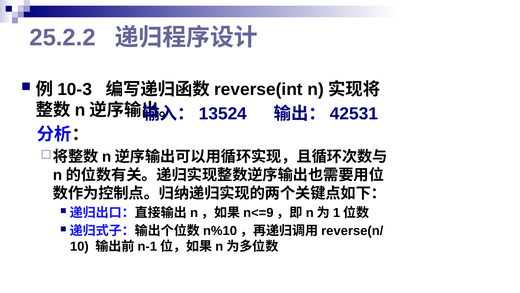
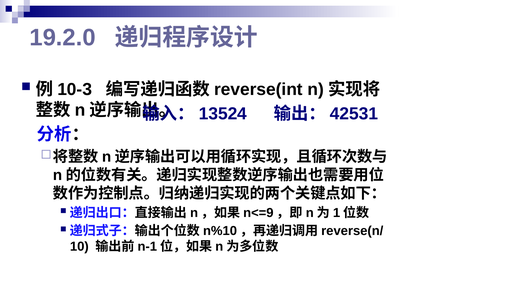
25.2.2: 25.2.2 -> 19.2.0
